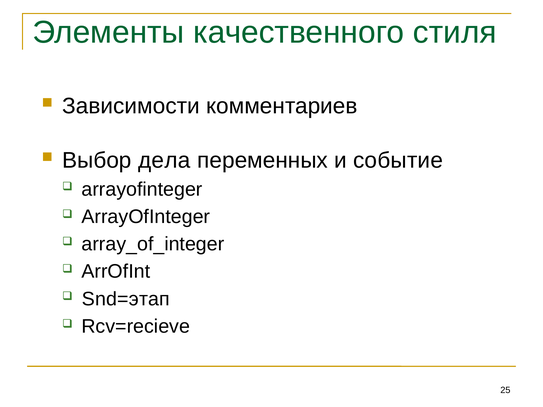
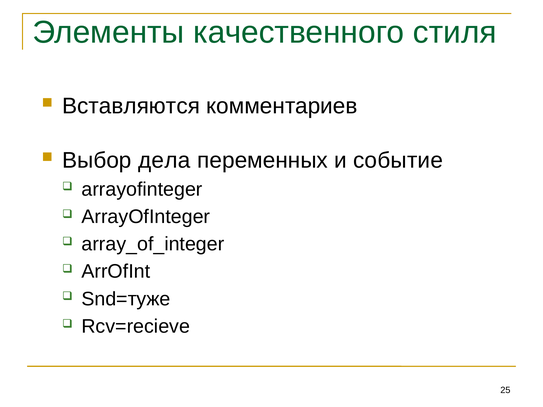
Зависимости: Зависимости -> Вставляются
Snd=этап: Snd=этап -> Snd=туже
